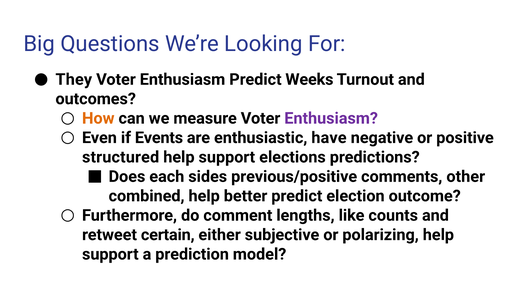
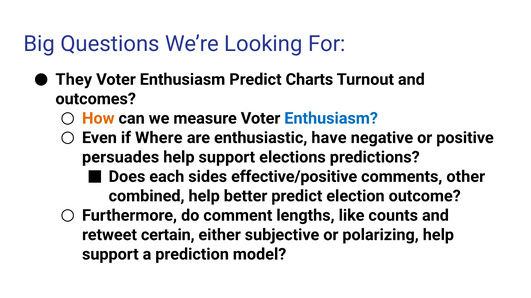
Weeks: Weeks -> Charts
Enthusiasm at (331, 119) colour: purple -> blue
Events: Events -> Where
structured: structured -> persuades
previous/positive: previous/positive -> effective/positive
